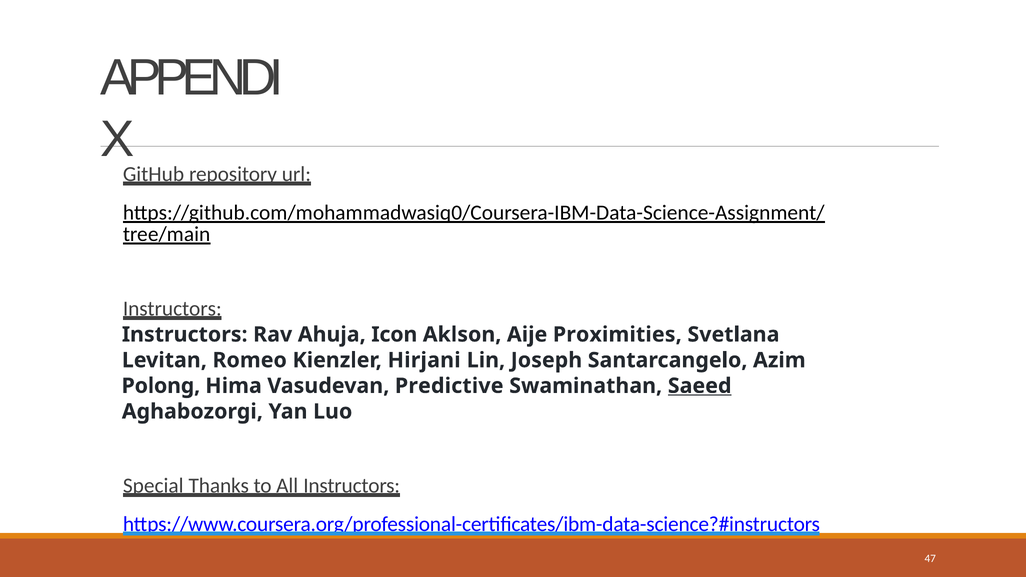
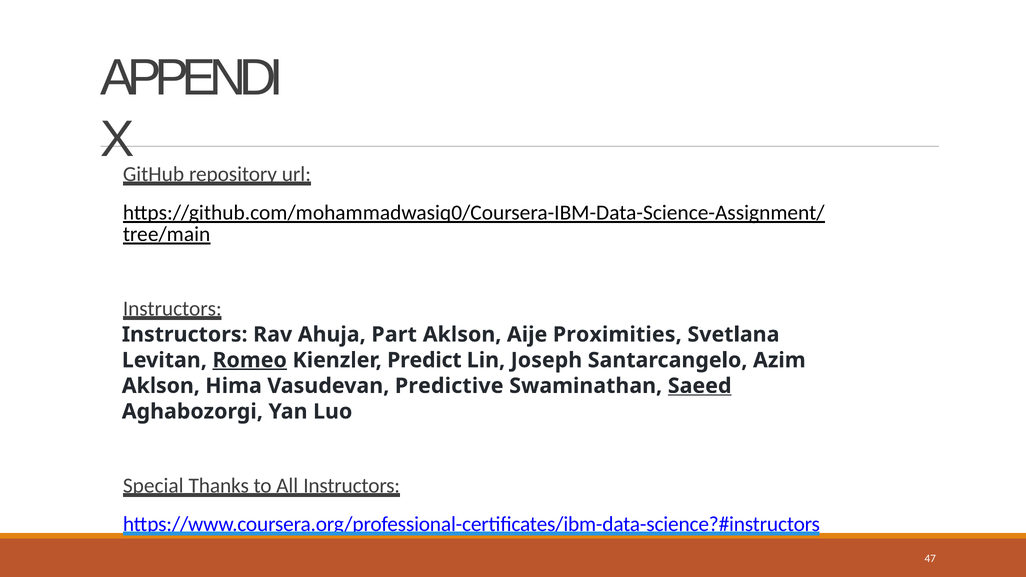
Icon: Icon -> Part
Romeo underline: none -> present
Hirjani: Hirjani -> Predict
Polong at (161, 386): Polong -> Aklson
